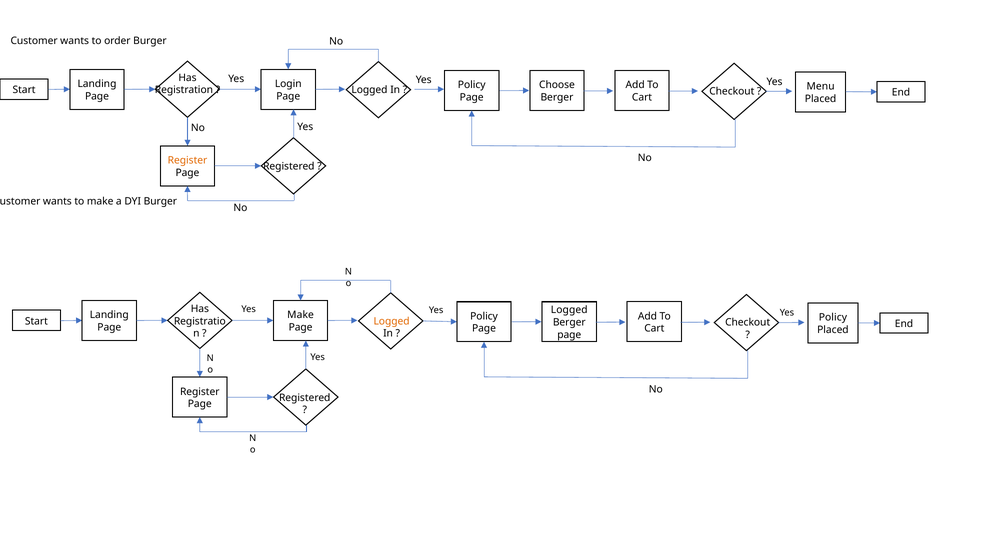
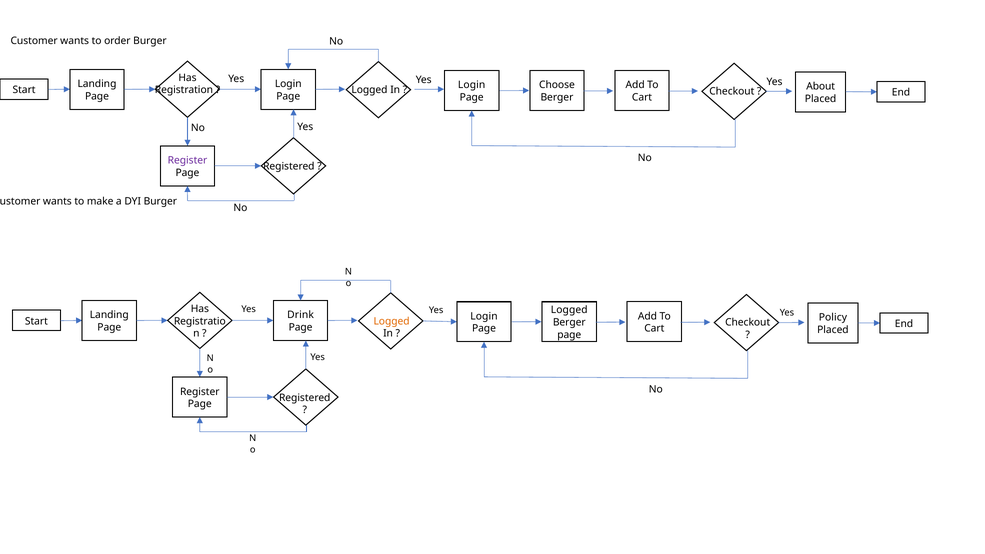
Policy at (472, 85): Policy -> Login
Menu: Menu -> About
Register at (188, 160) colour: orange -> purple
Make at (301, 315): Make -> Drink
Policy at (484, 316): Policy -> Login
